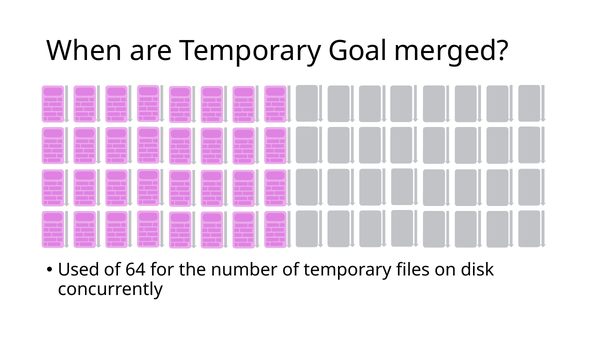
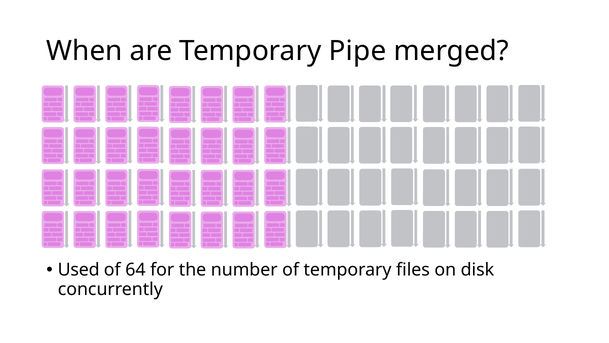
Goal: Goal -> Pipe
